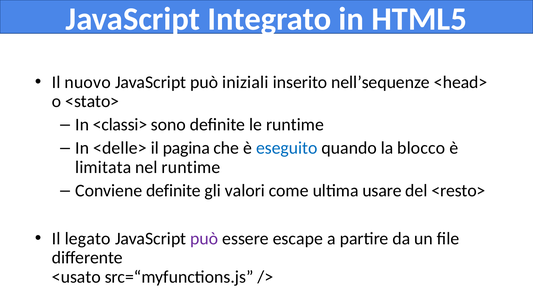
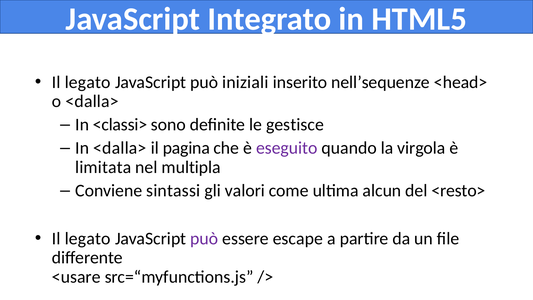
nuovo at (88, 82): nuovo -> legato
o <stato>: <stato> -> <dalla>
le runtime: runtime -> gestisce
In <delle>: <delle> -> <dalla>
eseguito colour: blue -> purple
blocco: blocco -> virgola
nel runtime: runtime -> multipla
Conviene definite: definite -> sintassi
usare: usare -> alcun
<usato: <usato -> <usare
